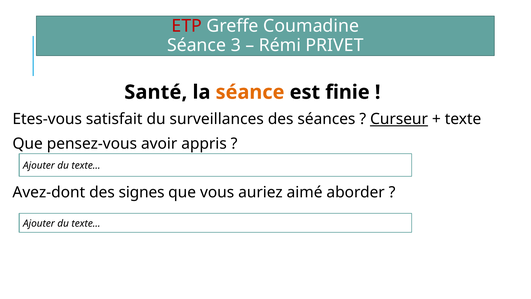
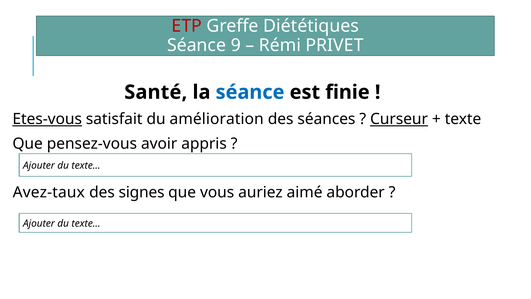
Coumadine: Coumadine -> Diététiques
3: 3 -> 9
séance at (250, 92) colour: orange -> blue
Etes-vous underline: none -> present
surveillances: surveillances -> amélioration
Avez-dont: Avez-dont -> Avez-taux
